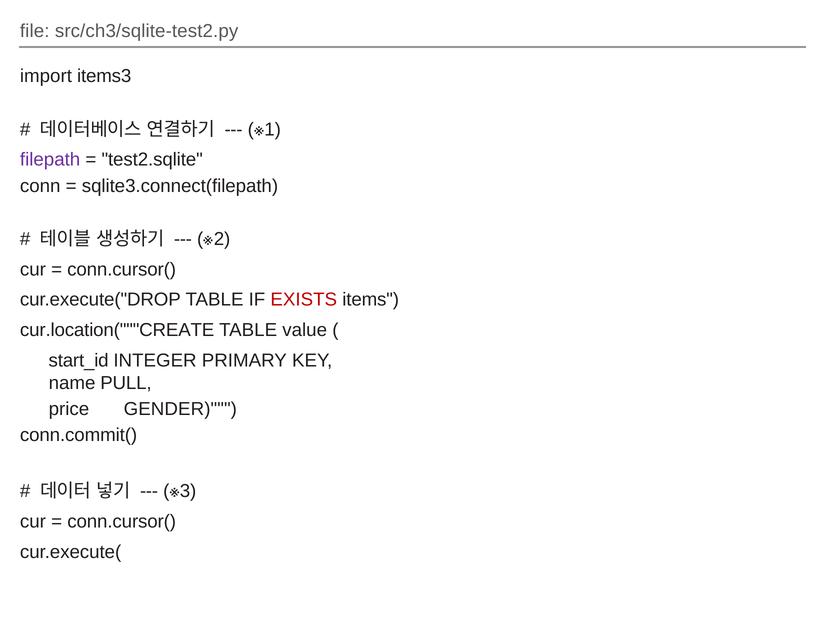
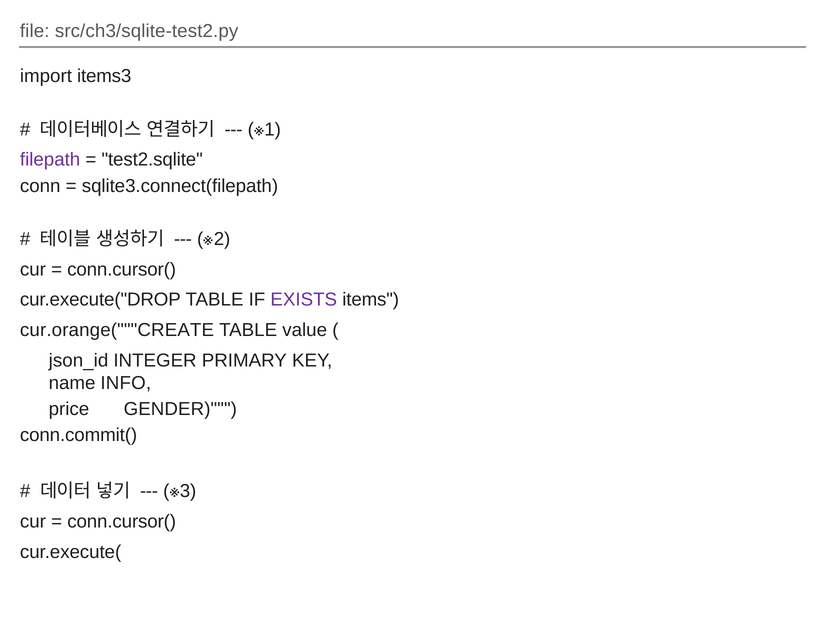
EXISTS colour: red -> purple
cur.location("""CREATE: cur.location("""CREATE -> cur.orange("""CREATE
start_id: start_id -> json_id
PULL: PULL -> INFO
